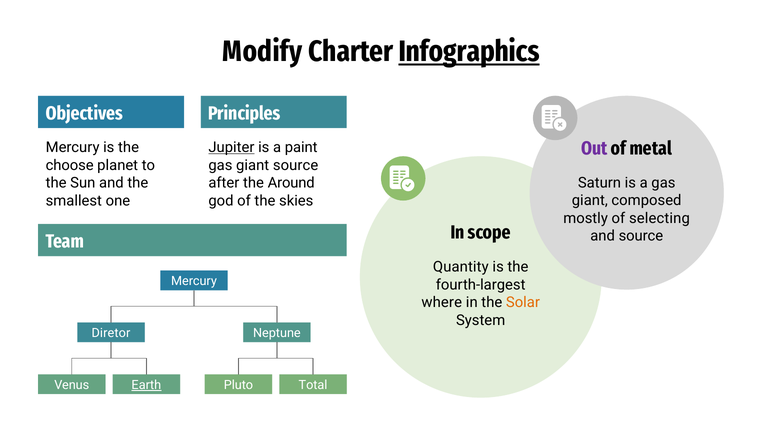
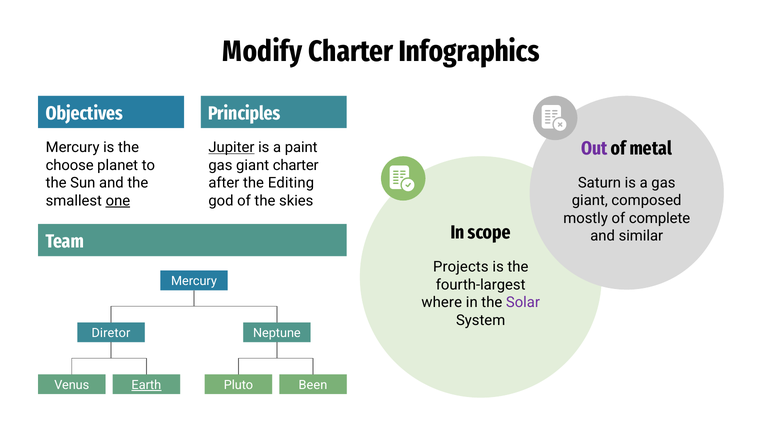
Infographics underline: present -> none
giant source: source -> charter
Around: Around -> Editing
one underline: none -> present
selecting: selecting -> complete
and source: source -> similar
Quantity: Quantity -> Projects
Solar colour: orange -> purple
Total: Total -> Been
